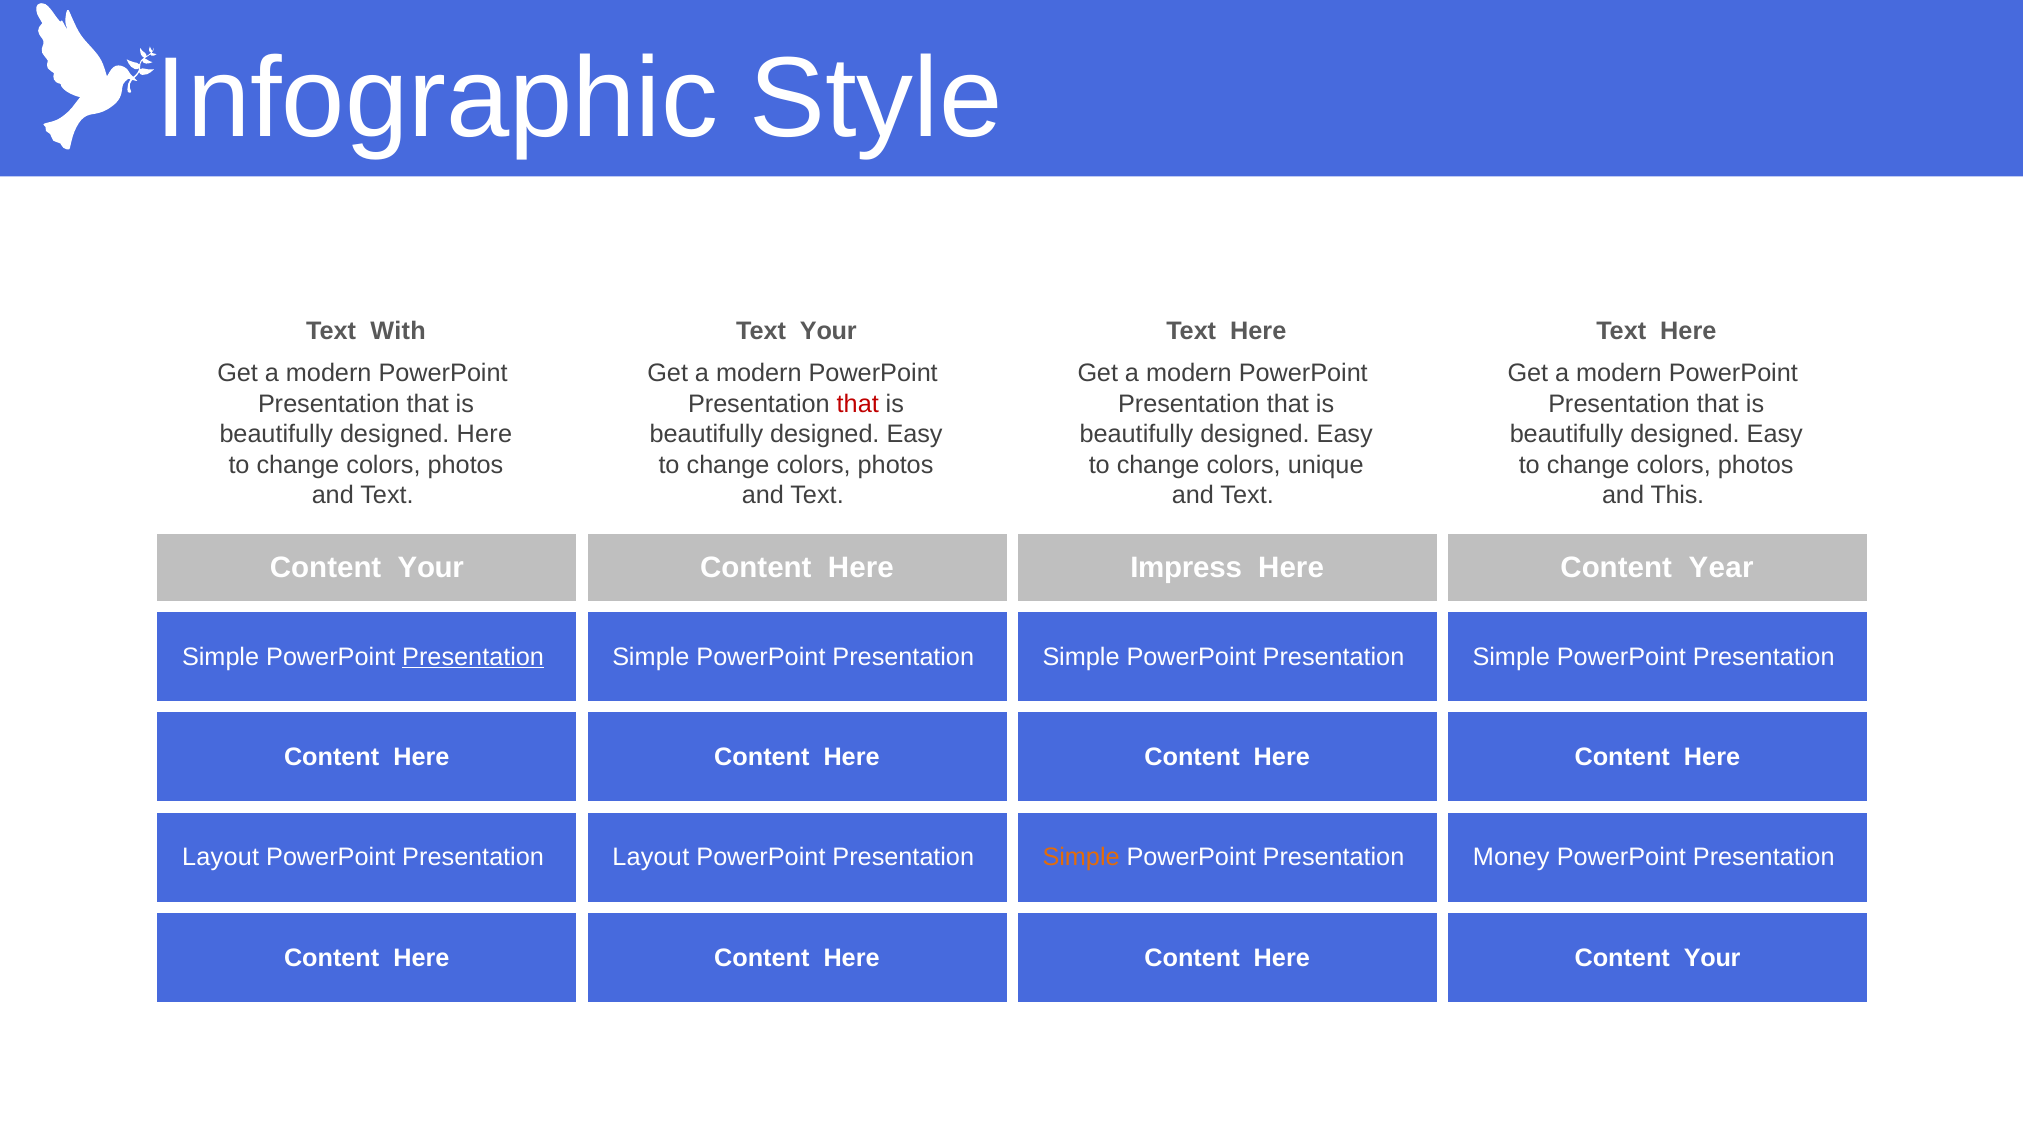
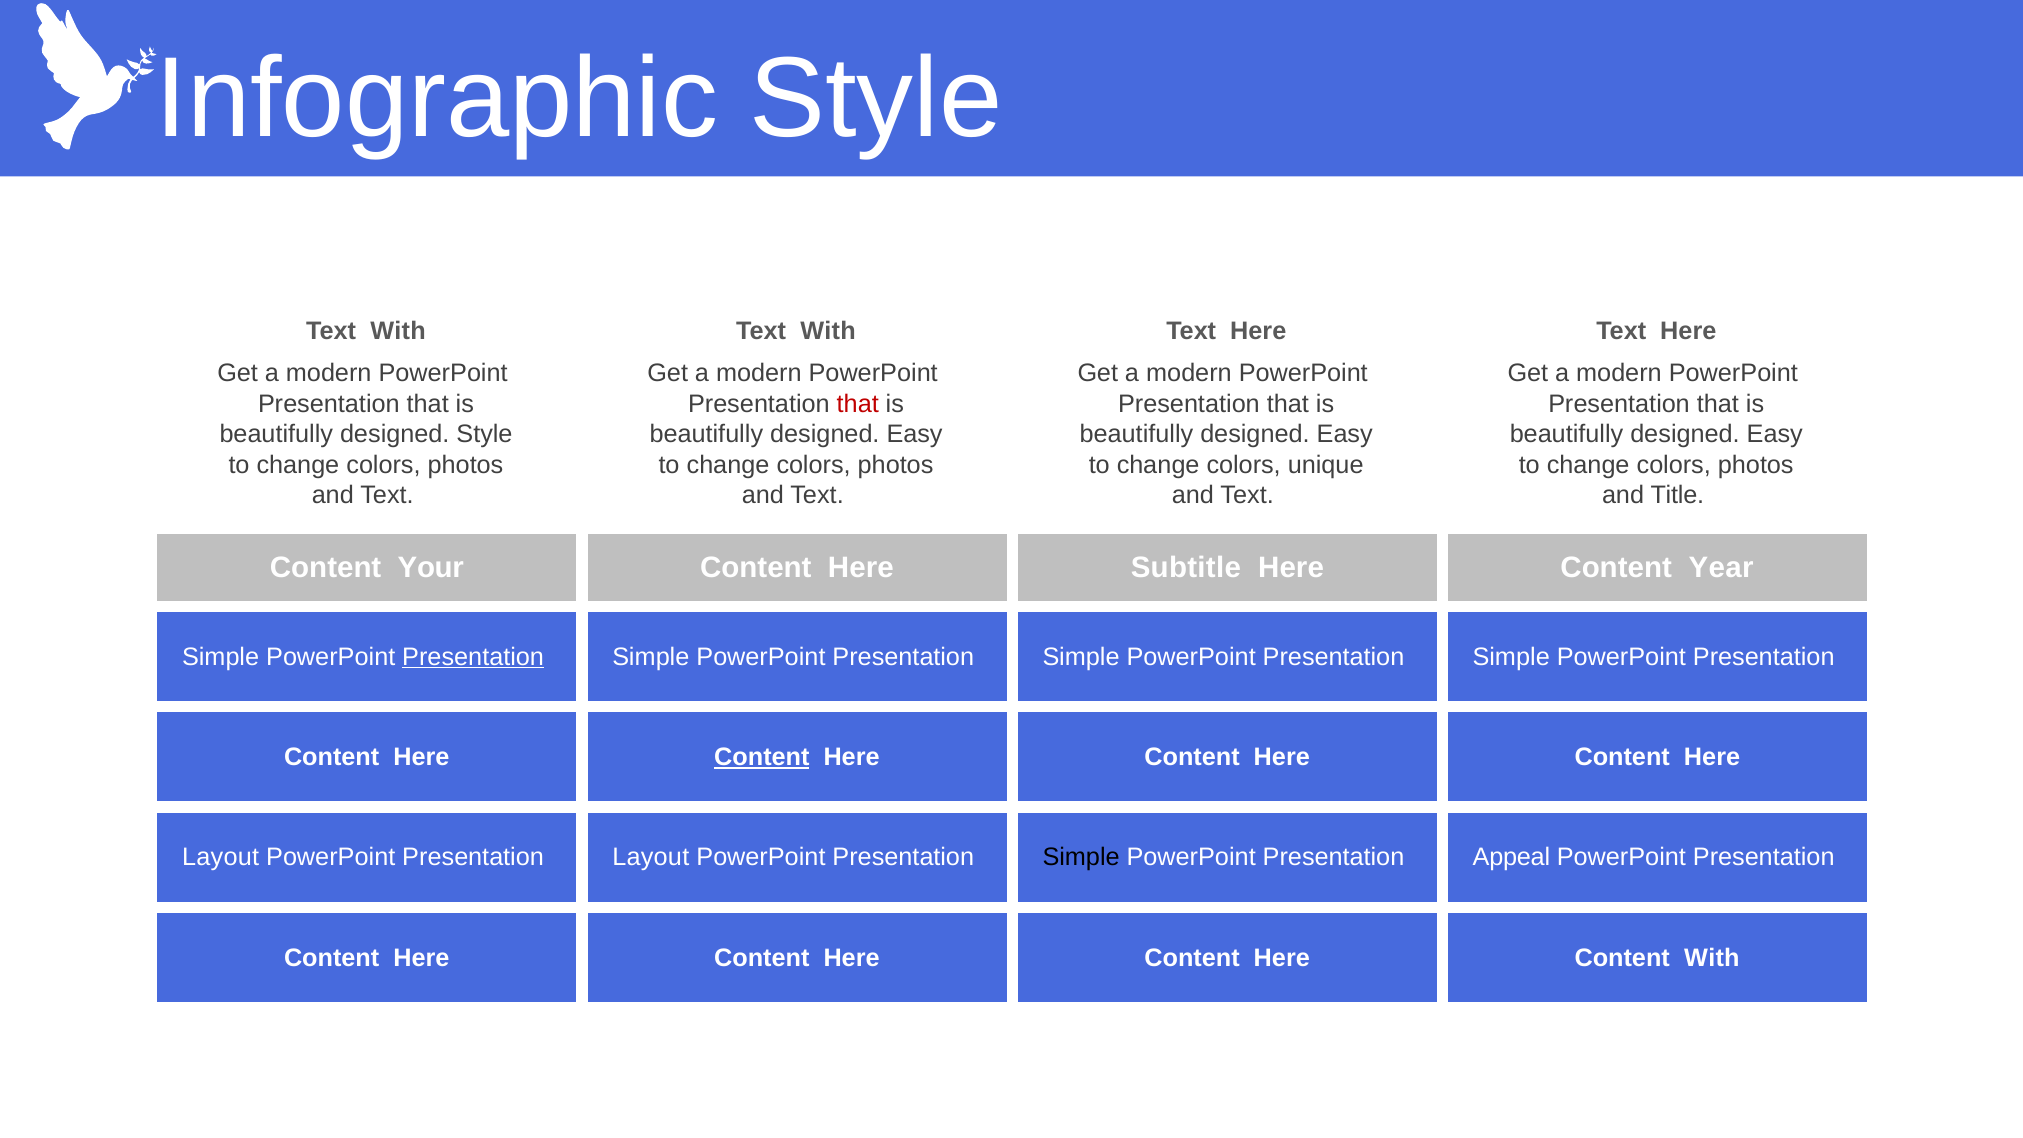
Your at (828, 332): Your -> With
designed Here: Here -> Style
This: This -> Title
Impress: Impress -> Subtitle
Content at (762, 757) underline: none -> present
Simple at (1081, 858) colour: orange -> black
Money: Money -> Appeal
Content Here Content Your: Your -> With
